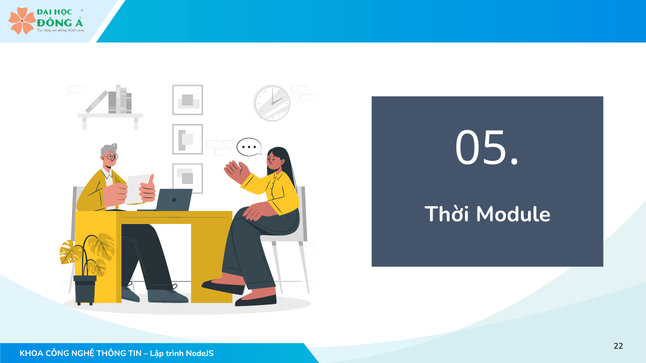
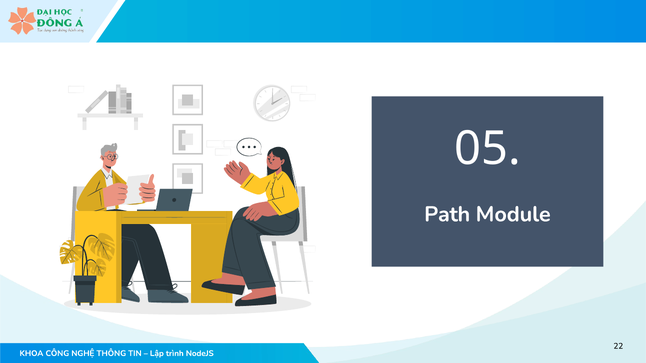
Thời: Thời -> Path
